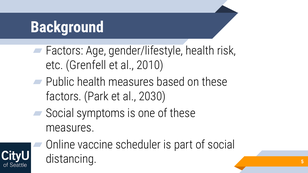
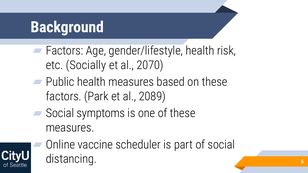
Grenfell: Grenfell -> Socially
2010: 2010 -> 2070
2030: 2030 -> 2089
